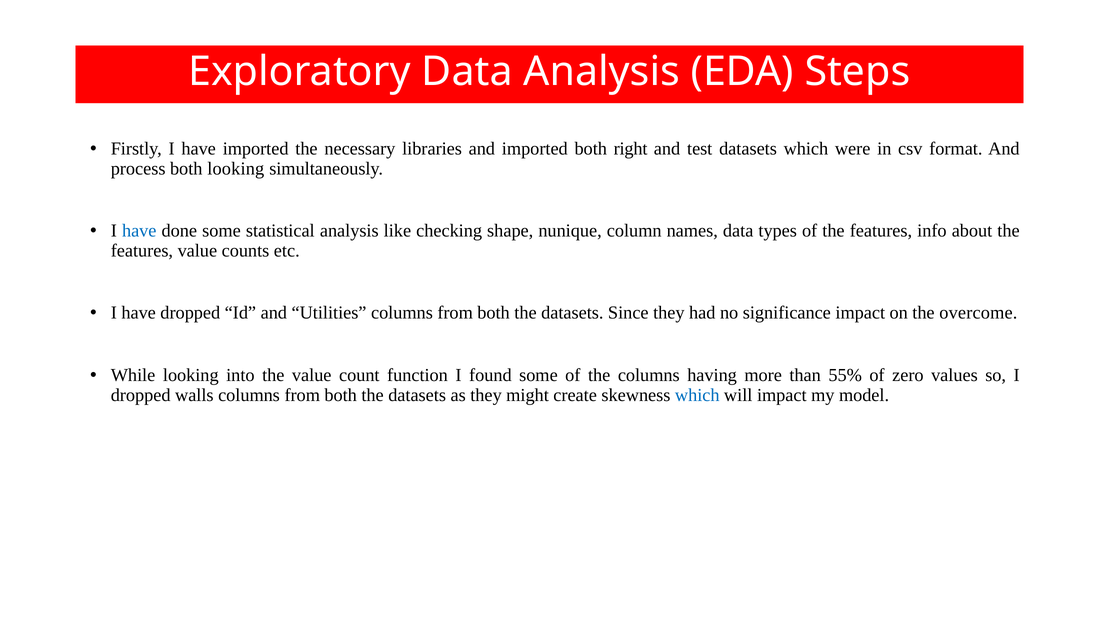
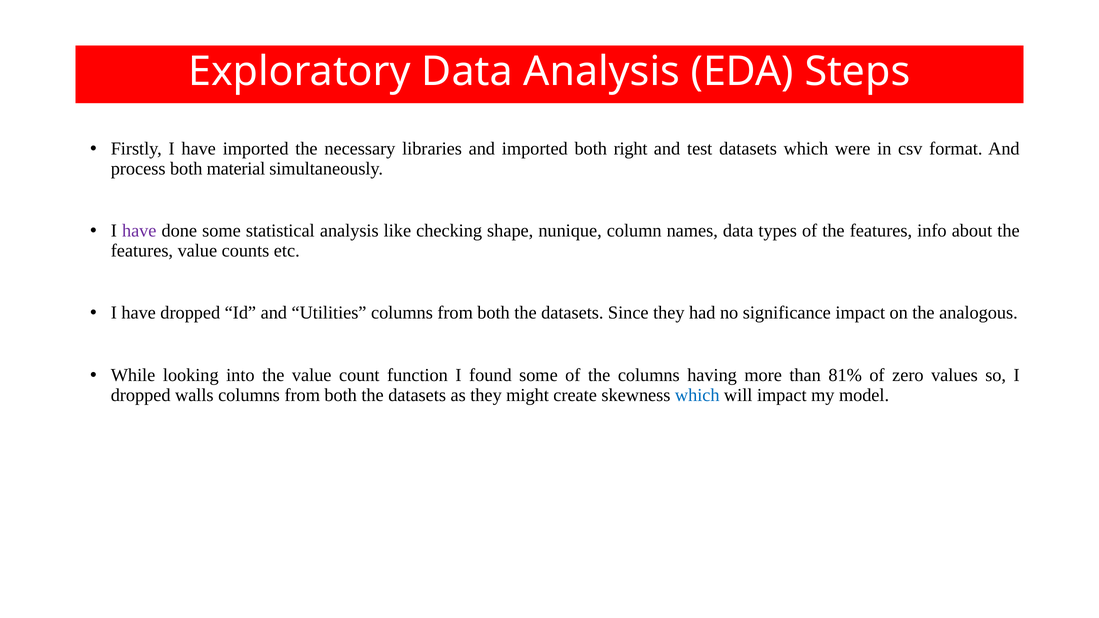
both looking: looking -> material
have at (139, 231) colour: blue -> purple
overcome: overcome -> analogous
55%: 55% -> 81%
